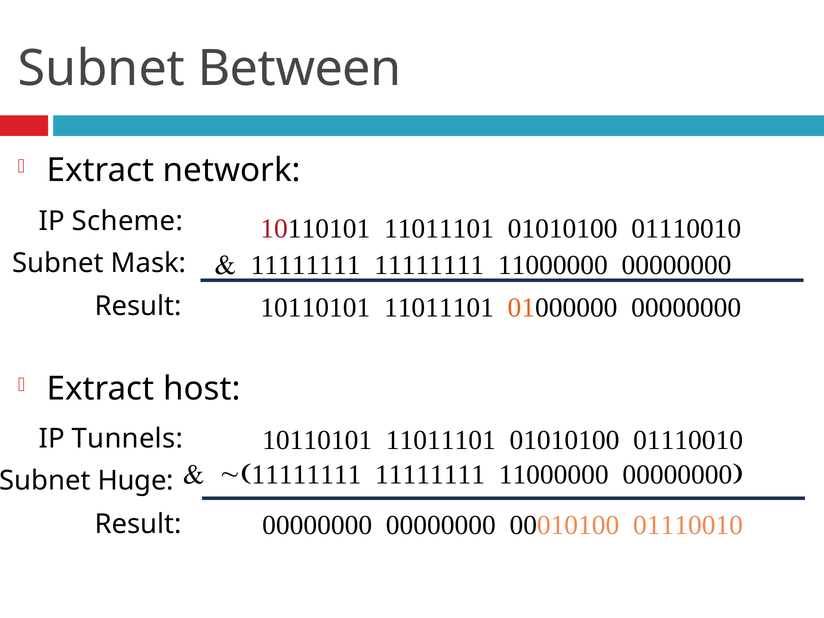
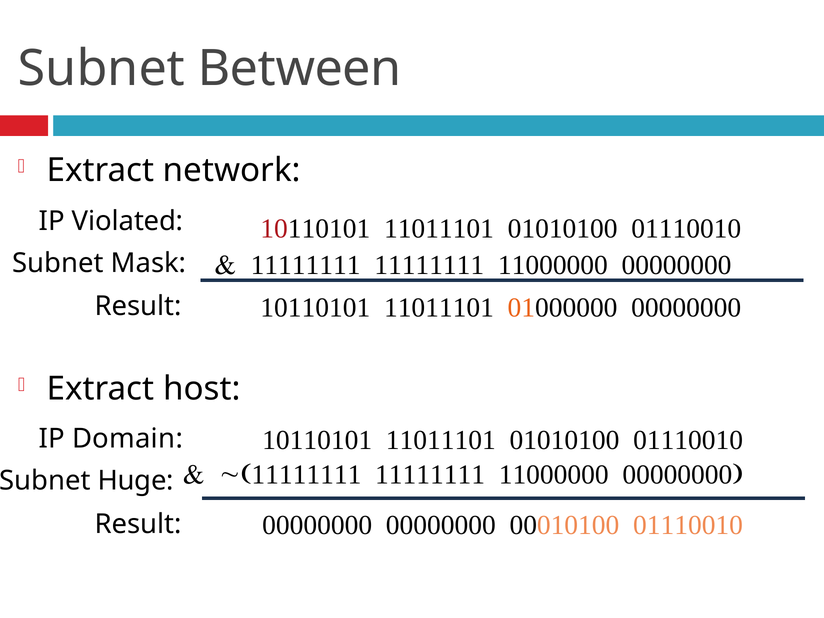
Scheme: Scheme -> Violated
Tunnels: Tunnels -> Domain
